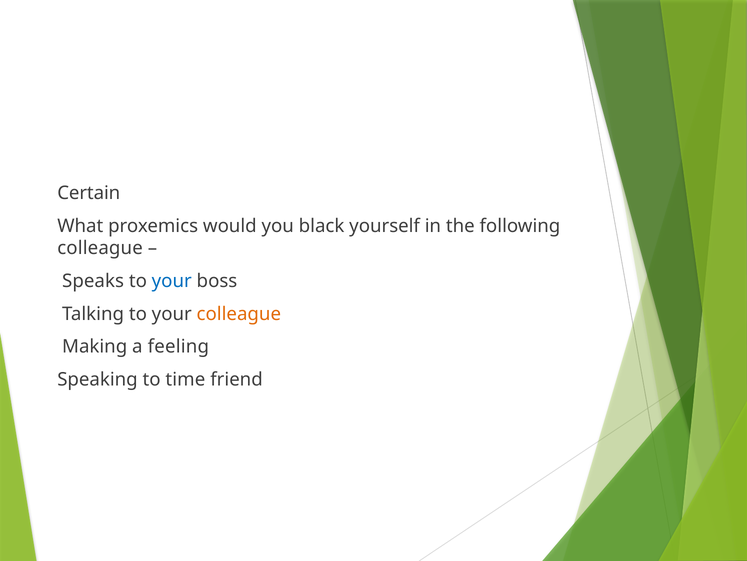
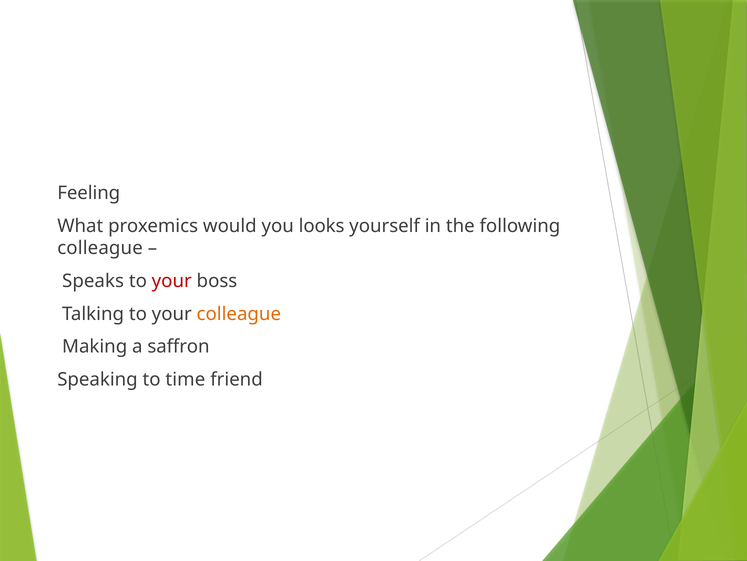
Certain: Certain -> Feeling
black: black -> looks
your at (172, 281) colour: blue -> red
feeling: feeling -> saffron
